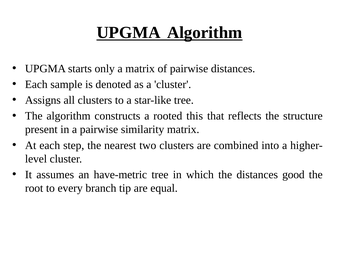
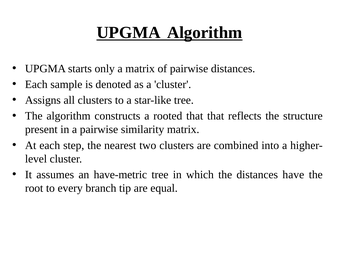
rooted this: this -> that
good: good -> have
